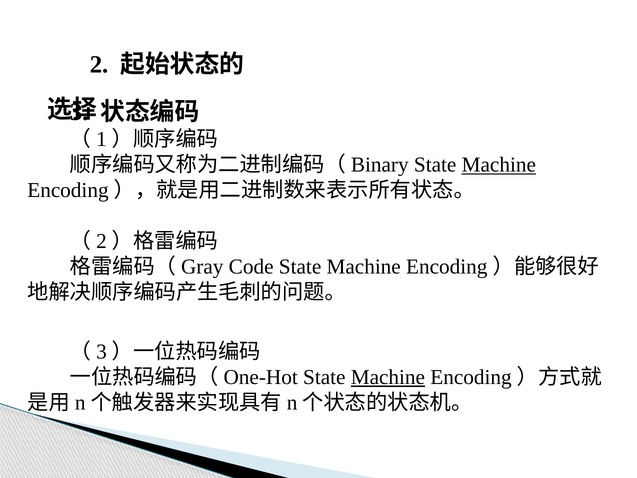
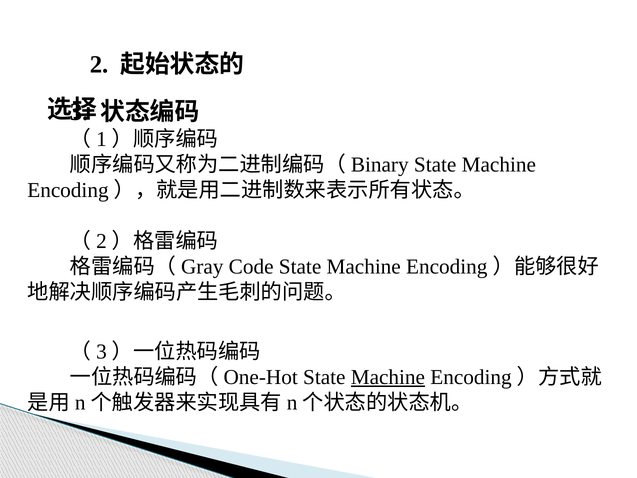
Machine at (499, 165) underline: present -> none
